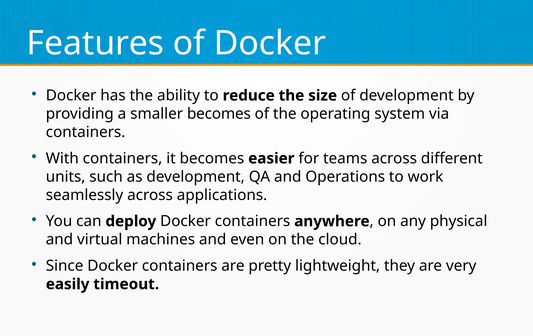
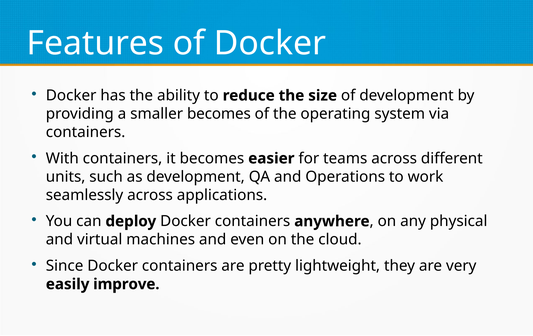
timeout: timeout -> improve
